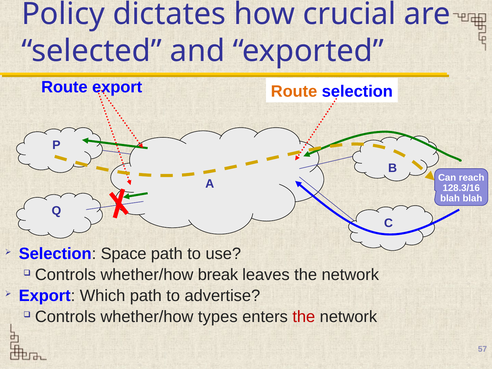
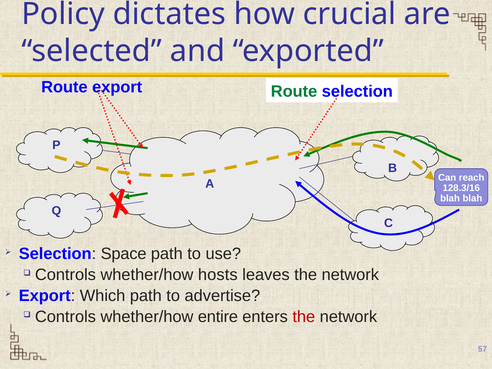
Route at (294, 91) colour: orange -> green
break: break -> hosts
types: types -> entire
